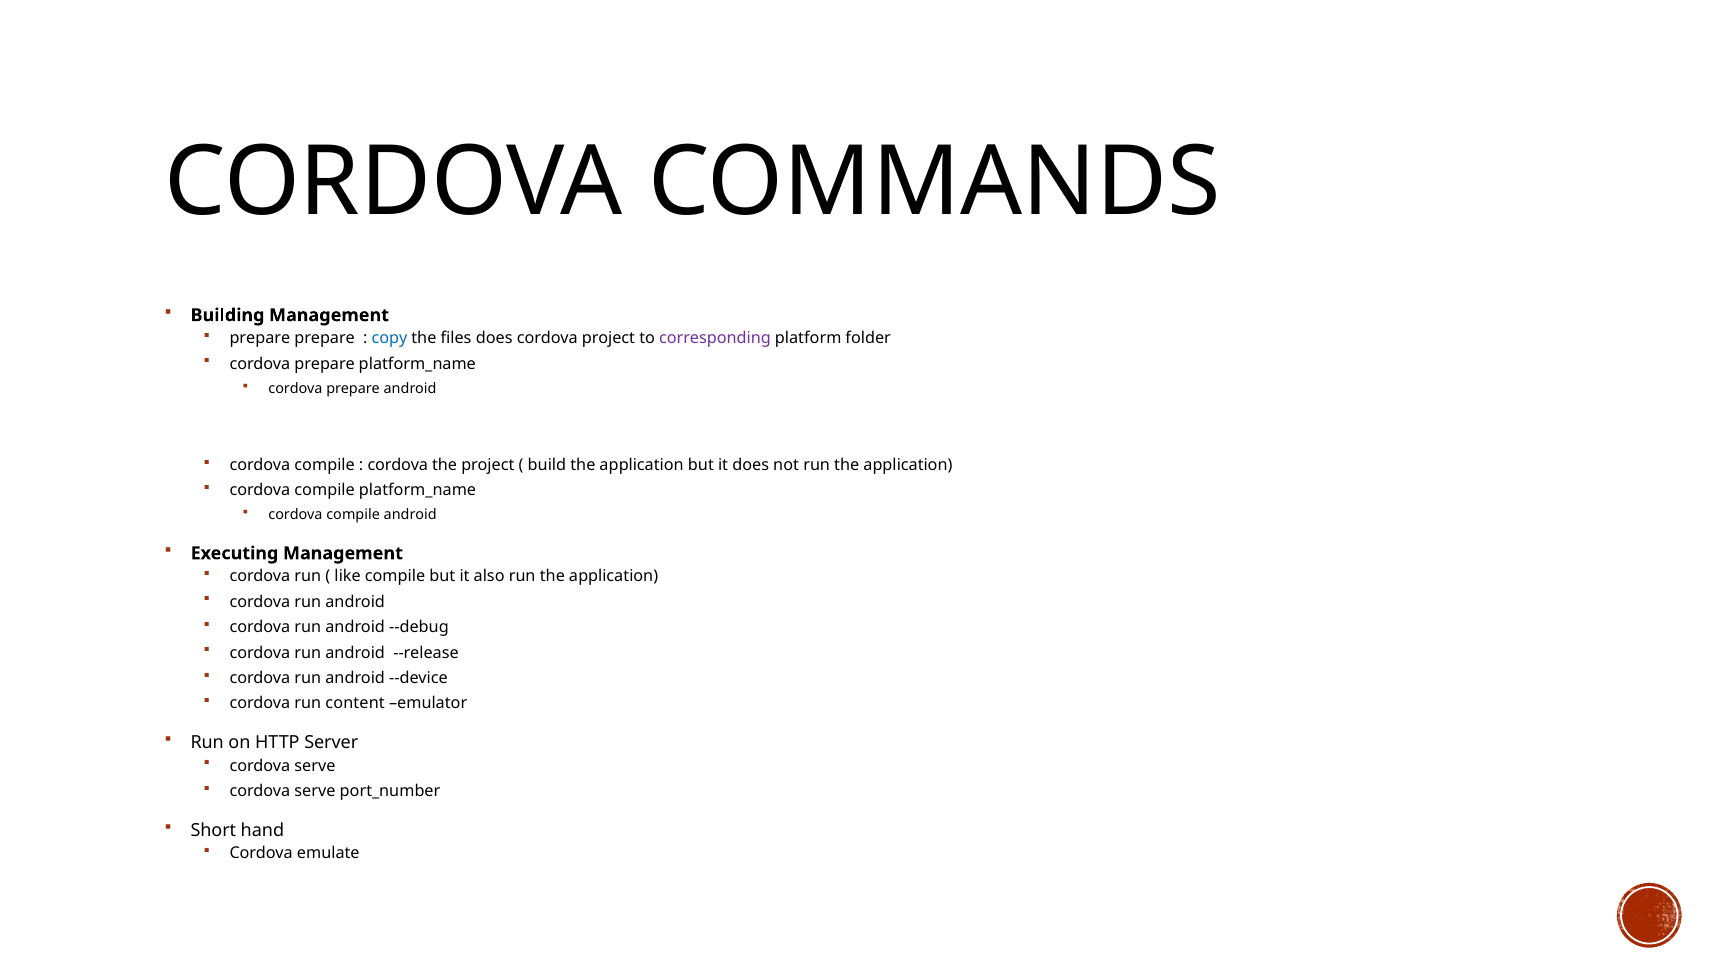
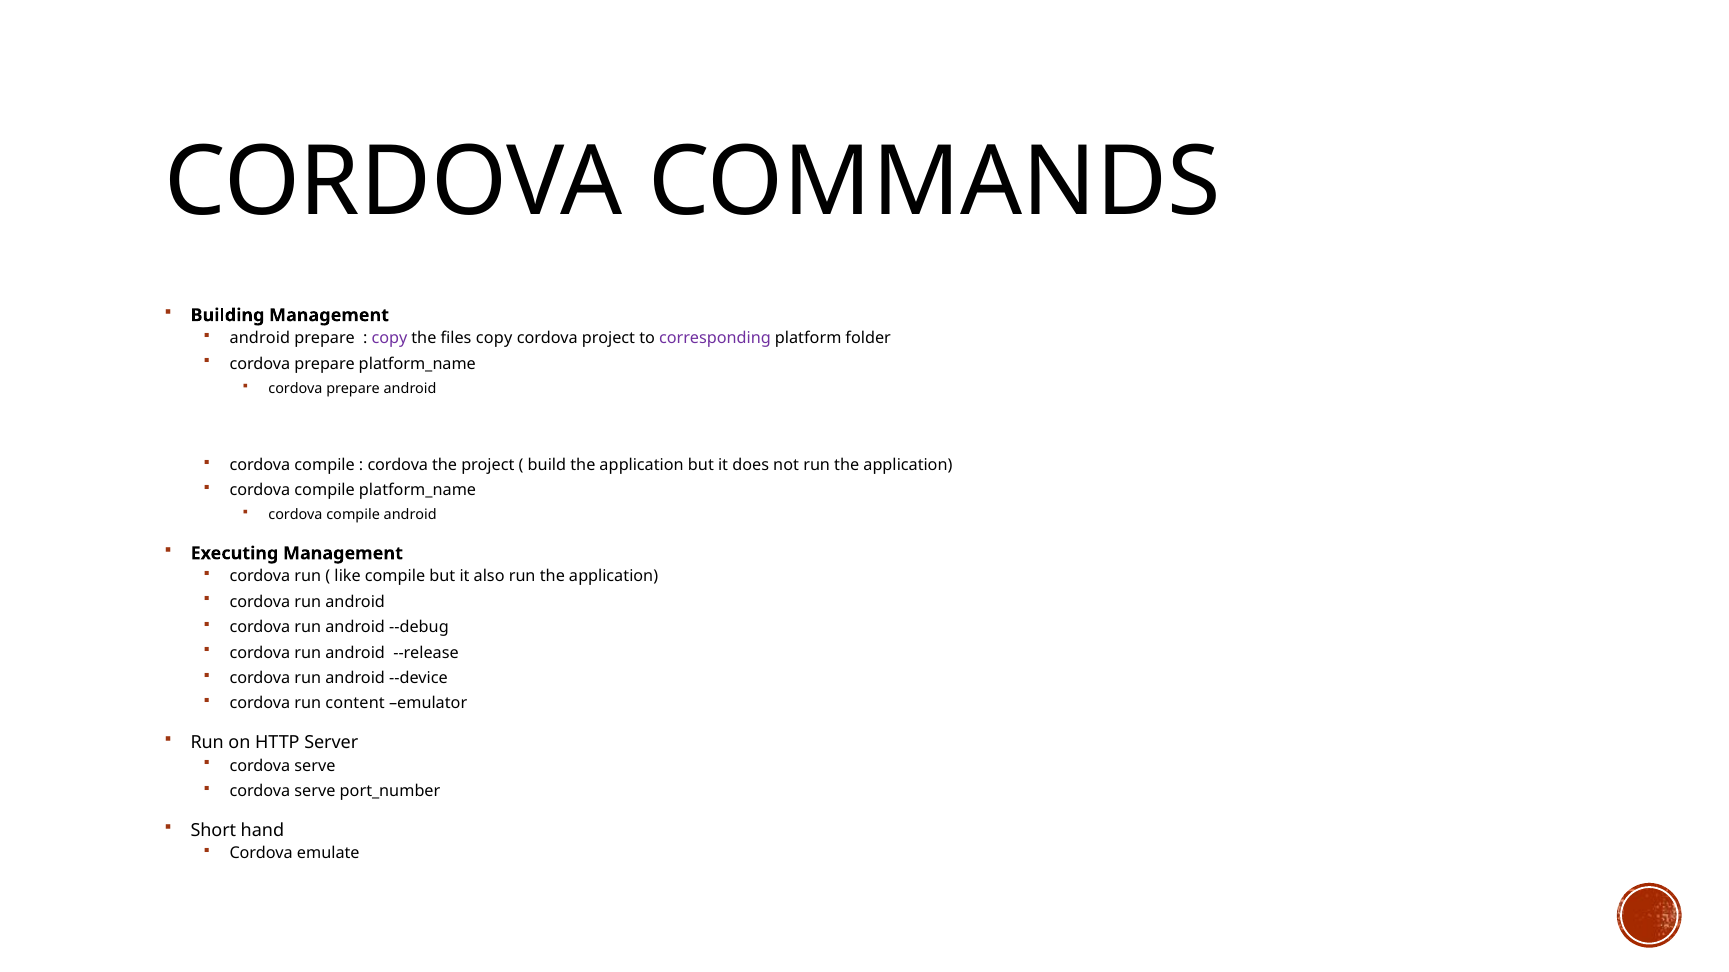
prepare at (260, 339): prepare -> android
copy at (390, 339) colour: blue -> purple
files does: does -> copy
